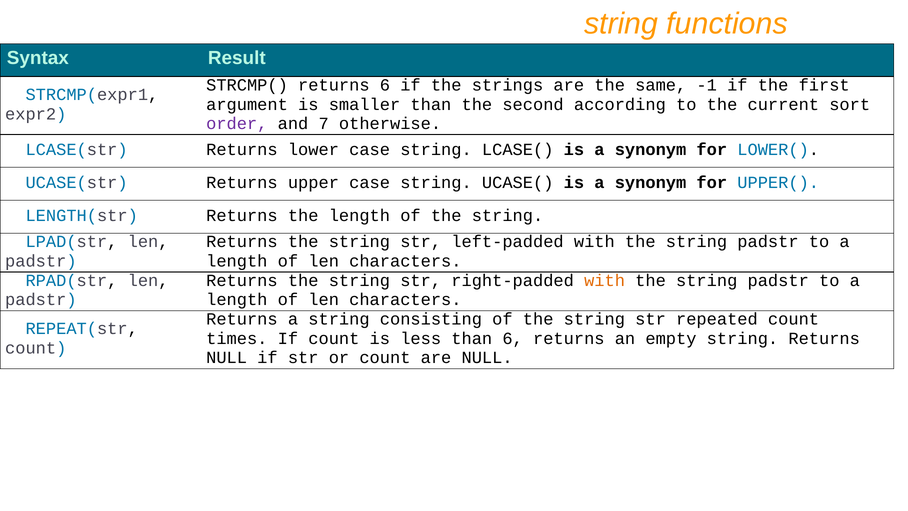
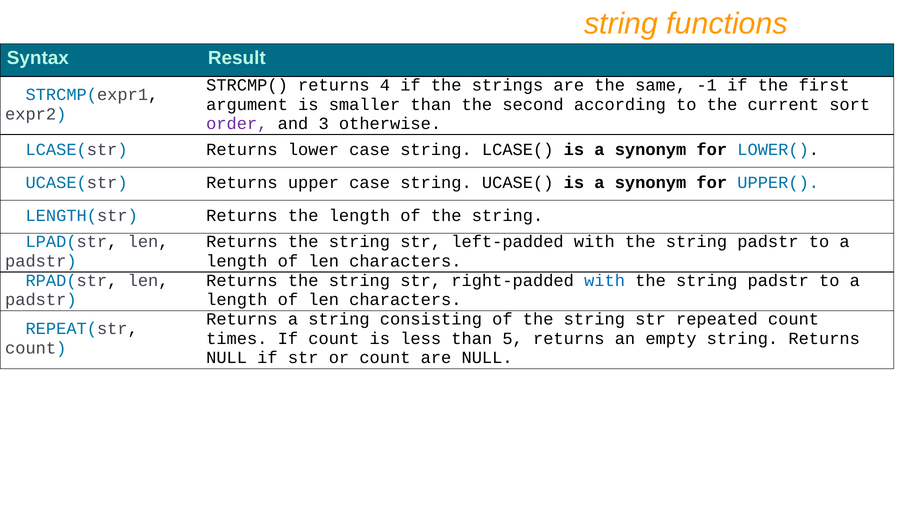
returns 6: 6 -> 4
7: 7 -> 3
with at (605, 280) colour: orange -> blue
than 6: 6 -> 5
